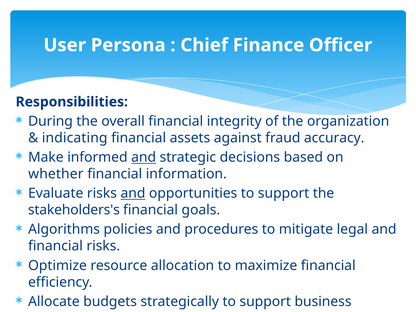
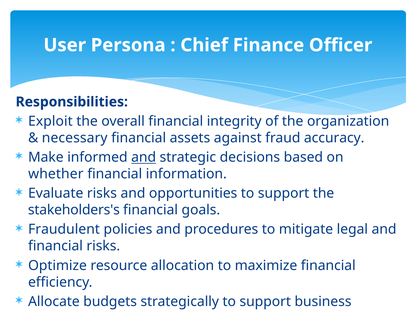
During: During -> Exploit
indicating: indicating -> necessary
and at (133, 193) underline: present -> none
Algorithms: Algorithms -> Fraudulent
